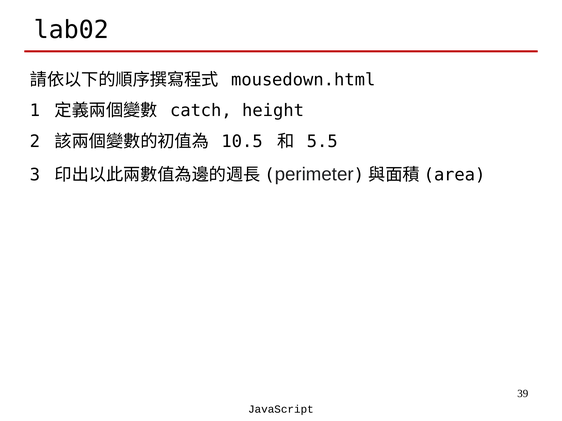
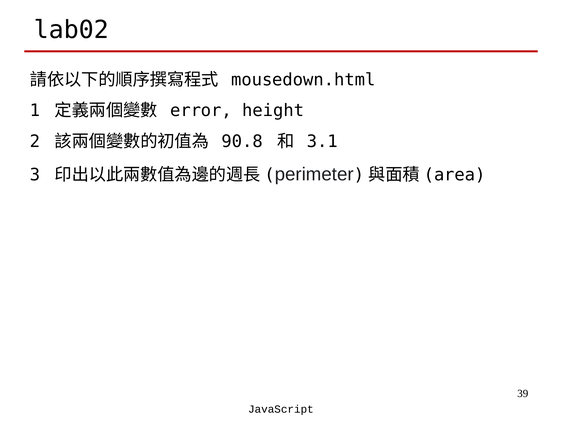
catch: catch -> error
10.5: 10.5 -> 90.8
5.5: 5.5 -> 3.1
